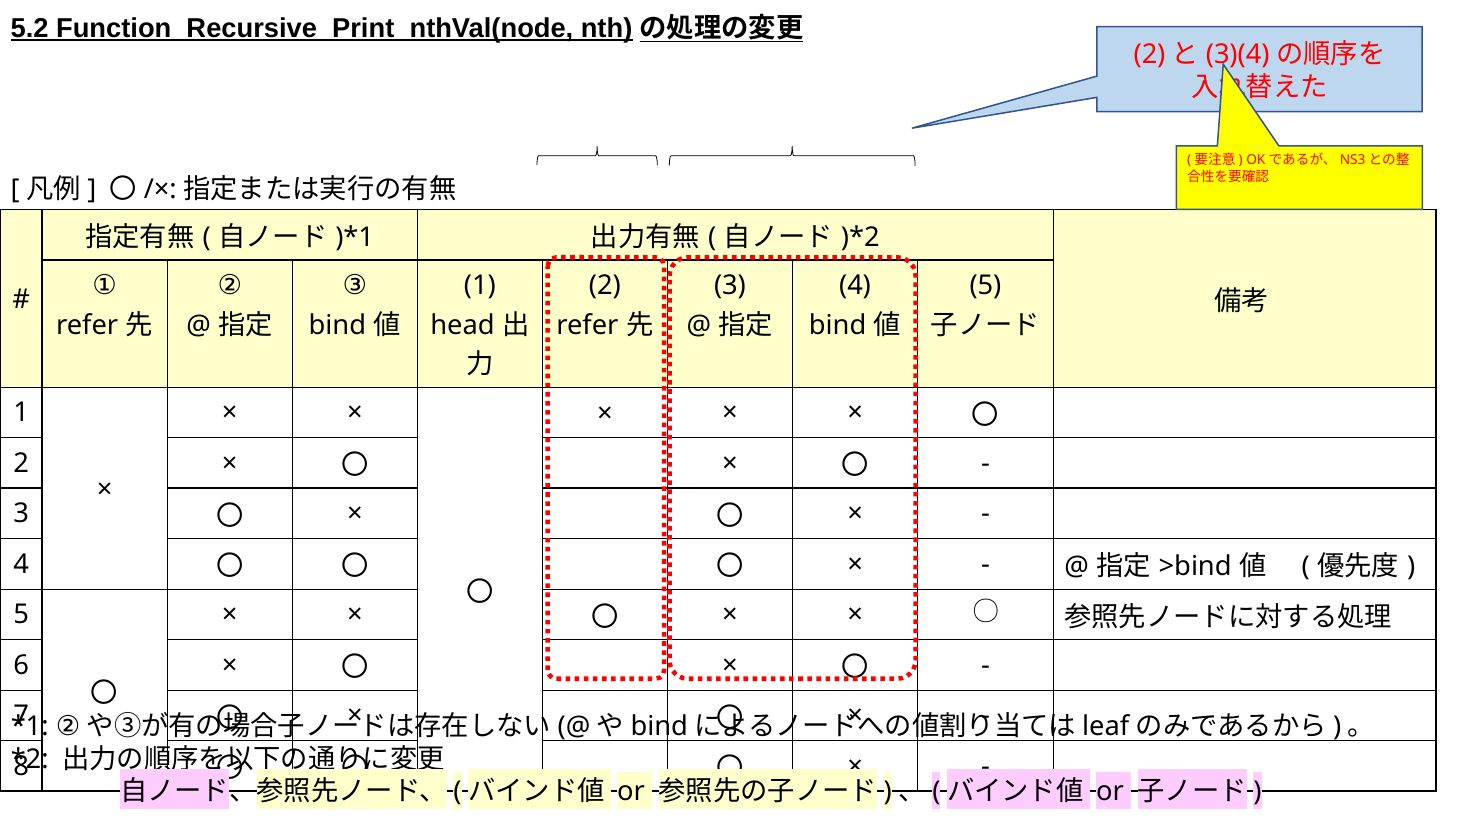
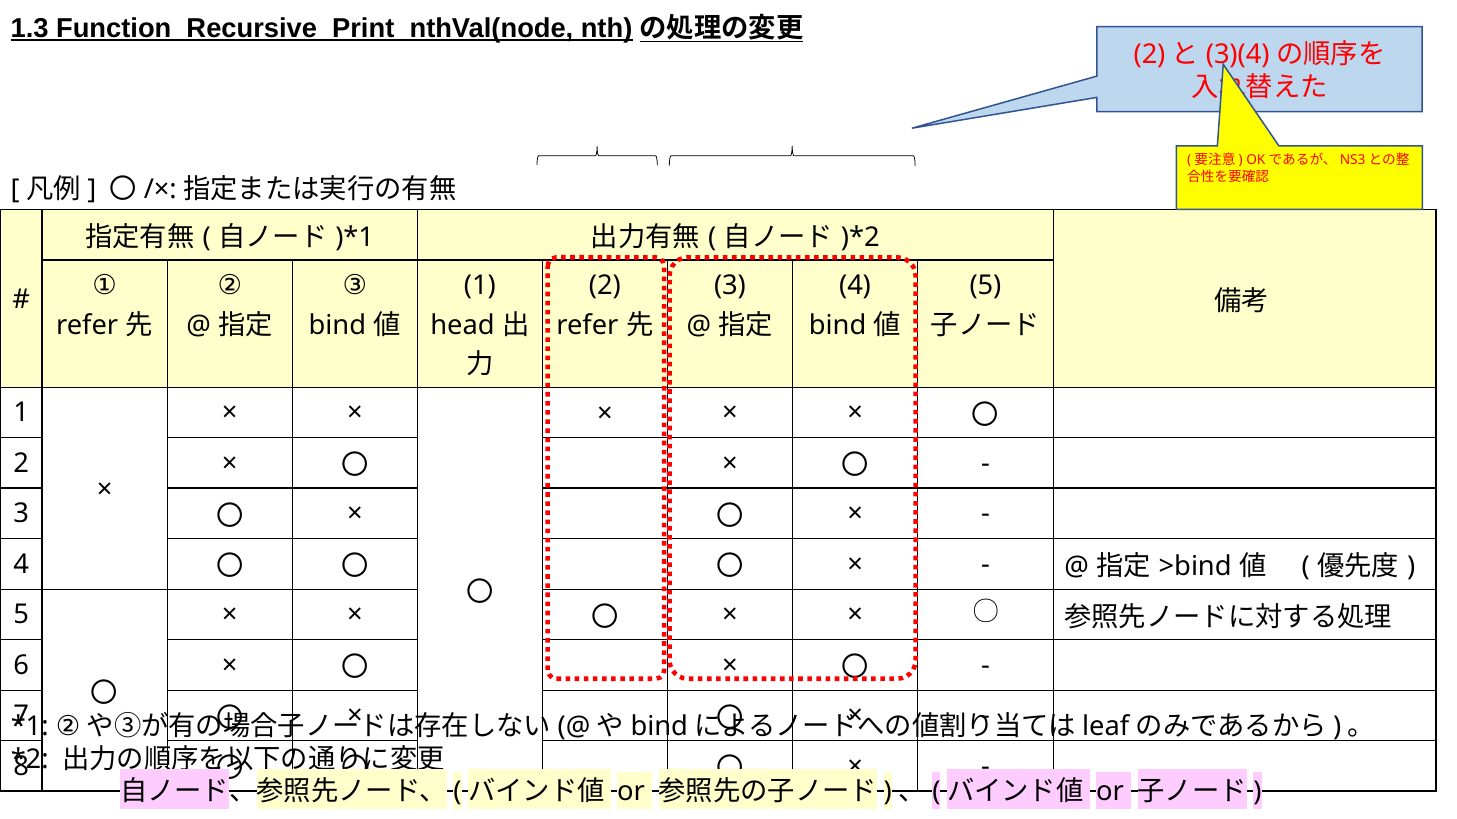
5.2: 5.2 -> 1.3
